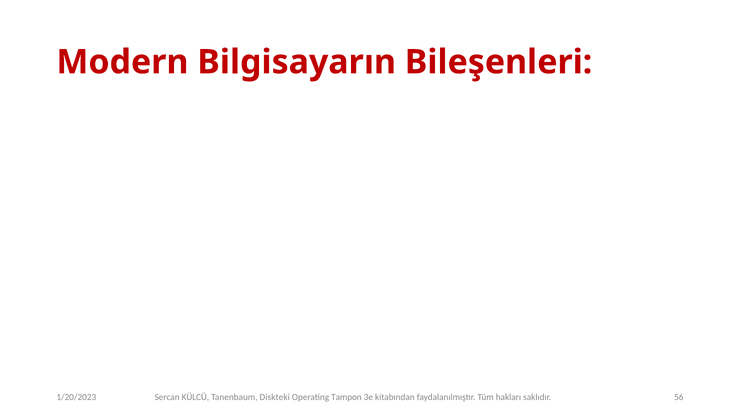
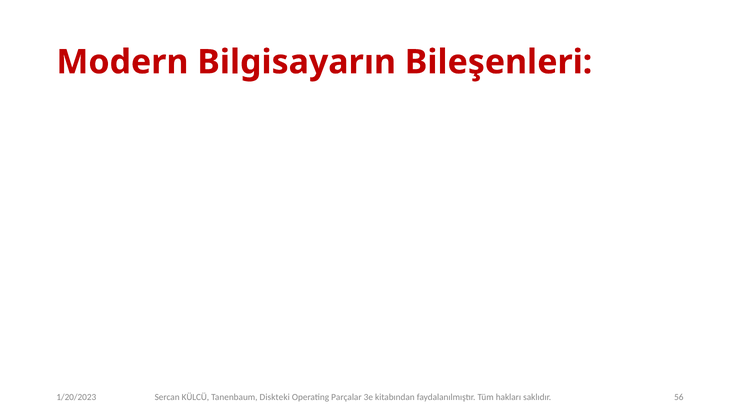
Tampon: Tampon -> Parçalar
